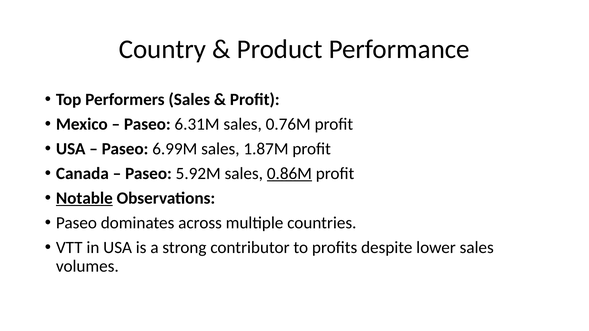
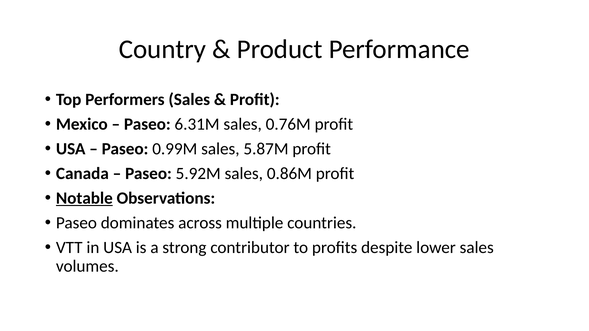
6.99M: 6.99M -> 0.99M
1.87M: 1.87M -> 5.87M
0.86M underline: present -> none
